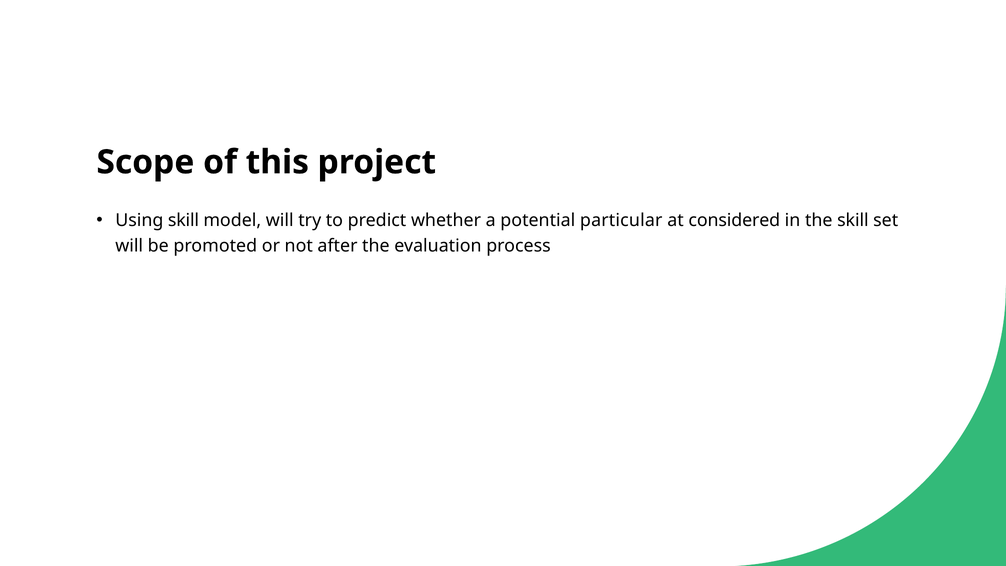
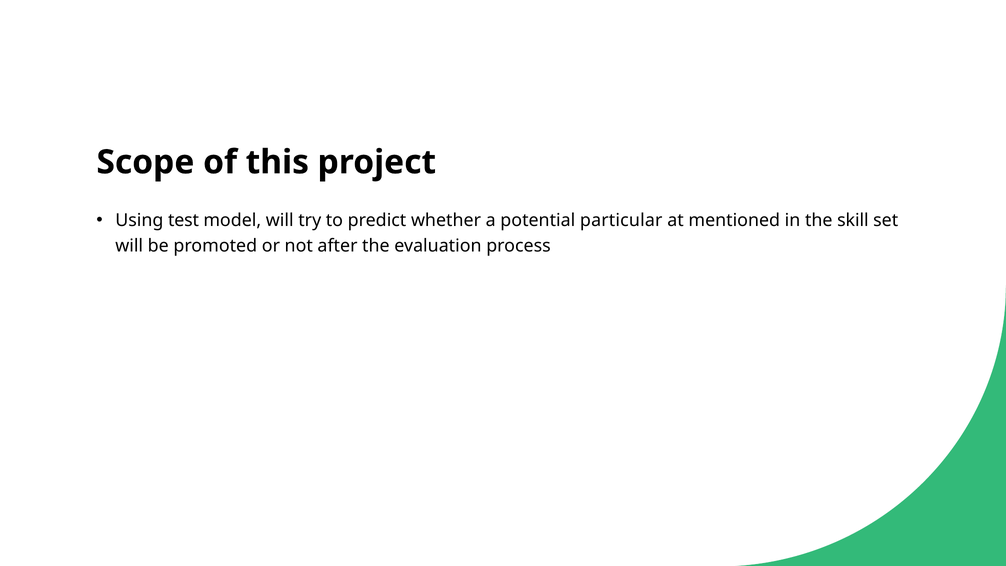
Using skill: skill -> test
considered: considered -> mentioned
